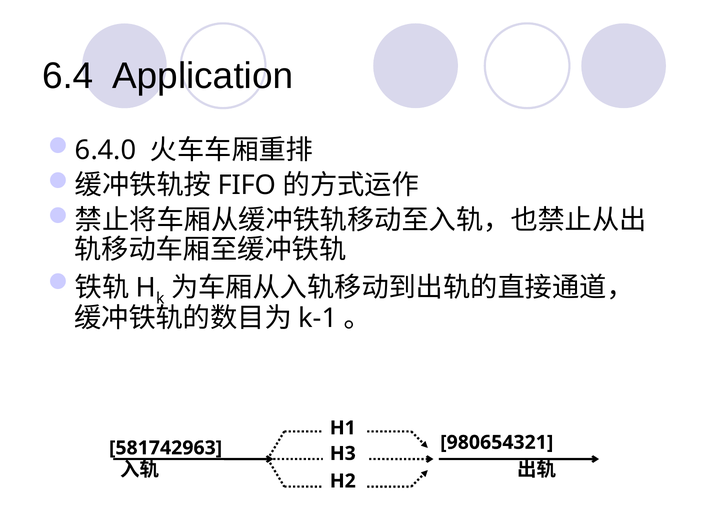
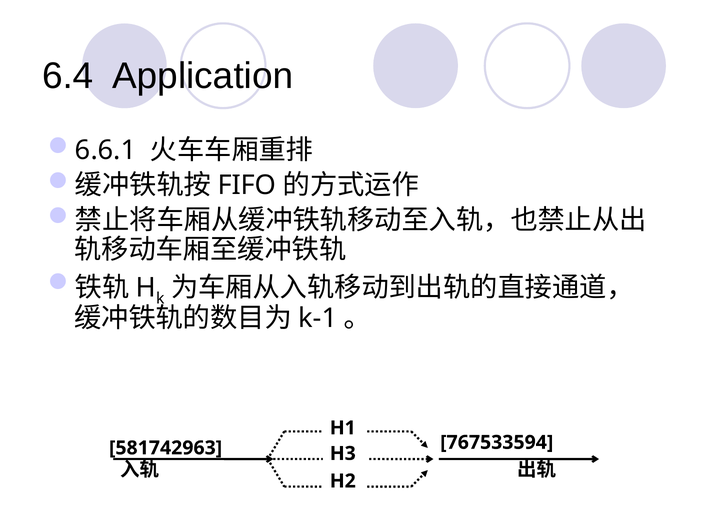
6.4.0: 6.4.0 -> 6.6.1
980654321: 980654321 -> 767533594
